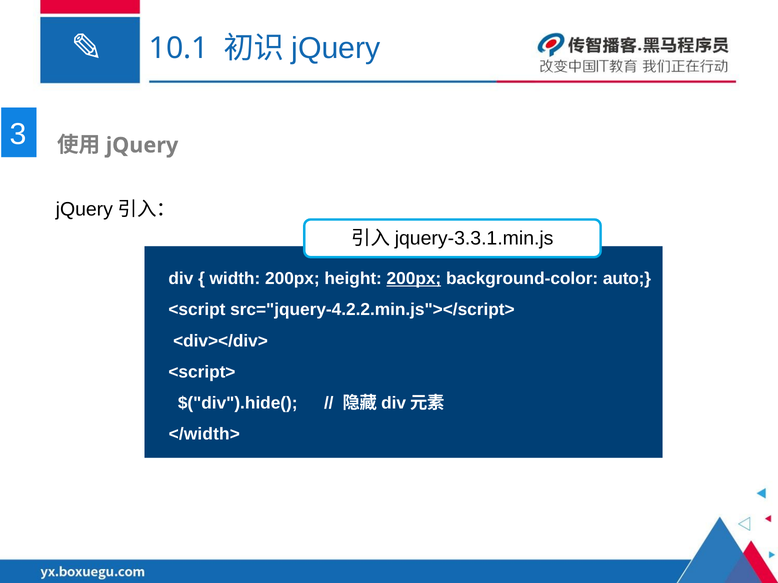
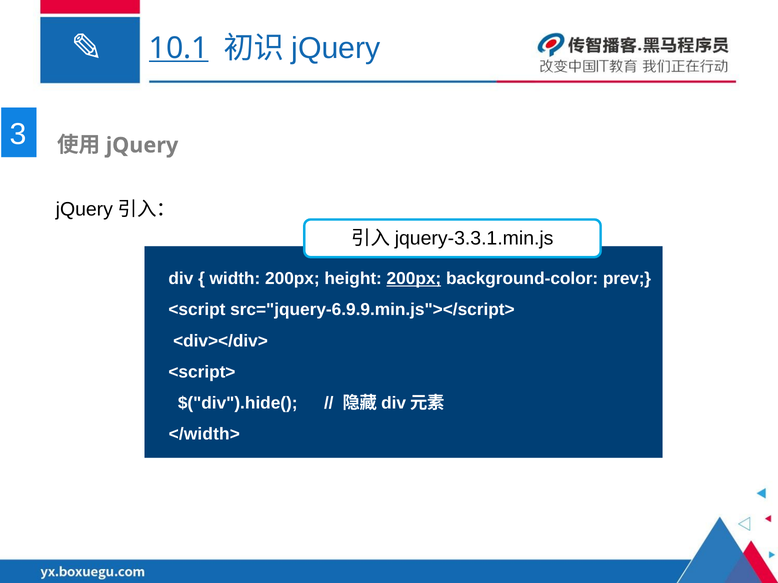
10.1 underline: none -> present
auto: auto -> prev
src="jquery-4.2.2.min.js"></script>: src="jquery-4.2.2.min.js"></script> -> src="jquery-6.9.9.min.js"></script>
